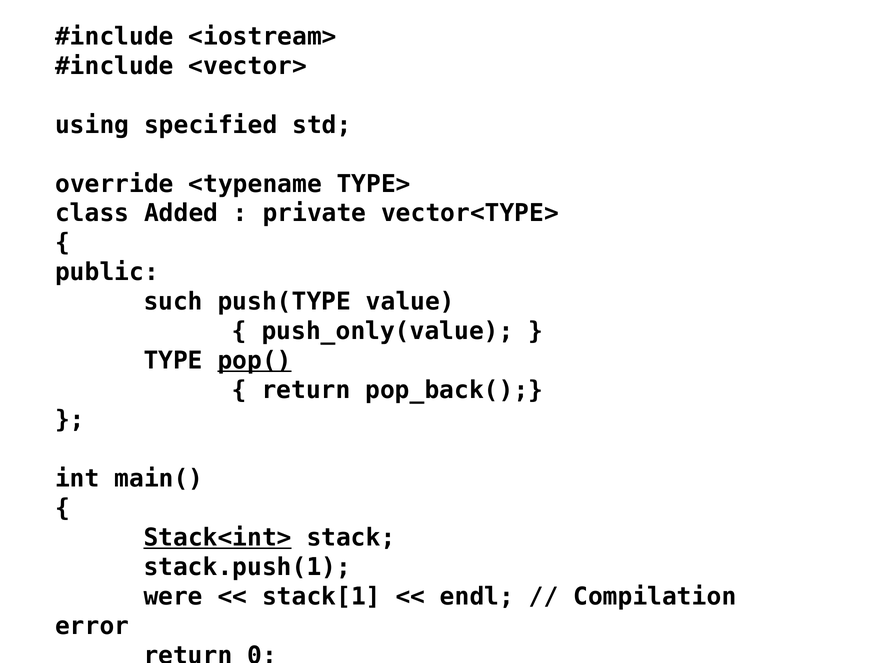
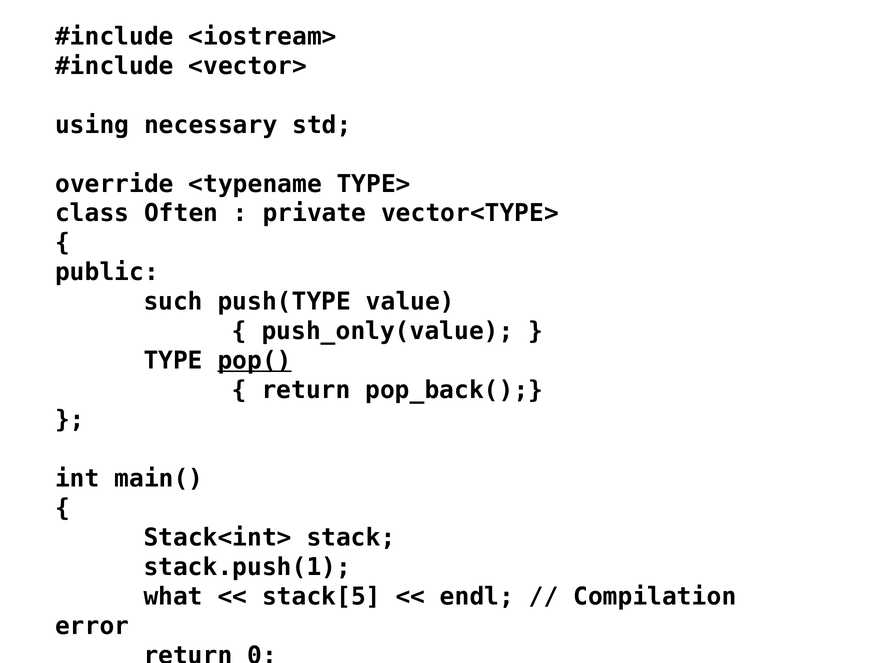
specified: specified -> necessary
Added: Added -> Often
Stack<int> underline: present -> none
were: were -> what
stack[1: stack[1 -> stack[5
